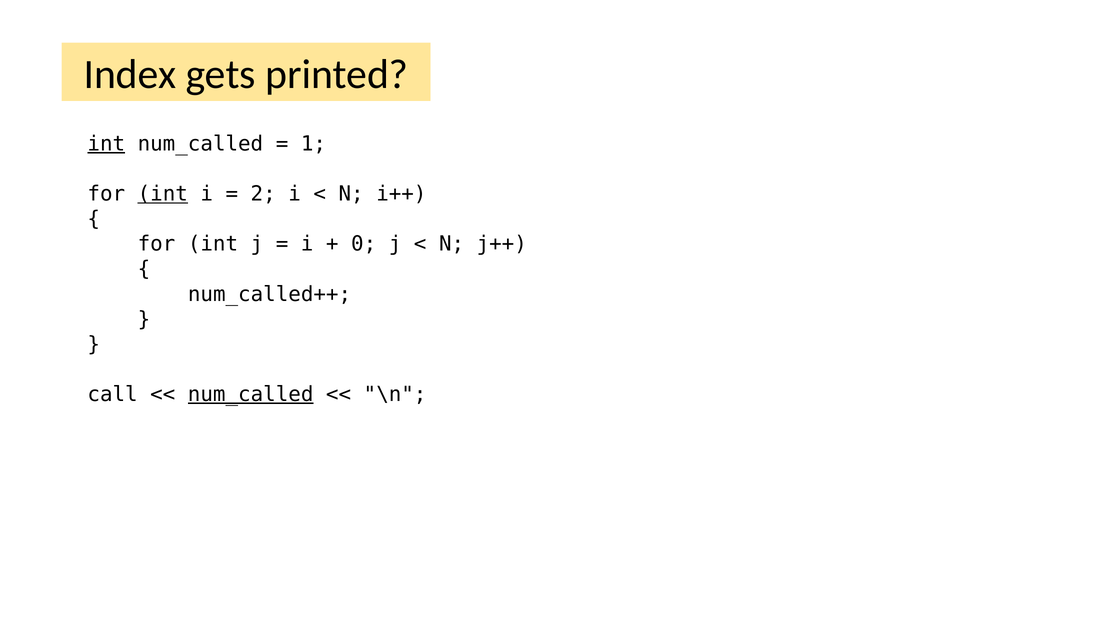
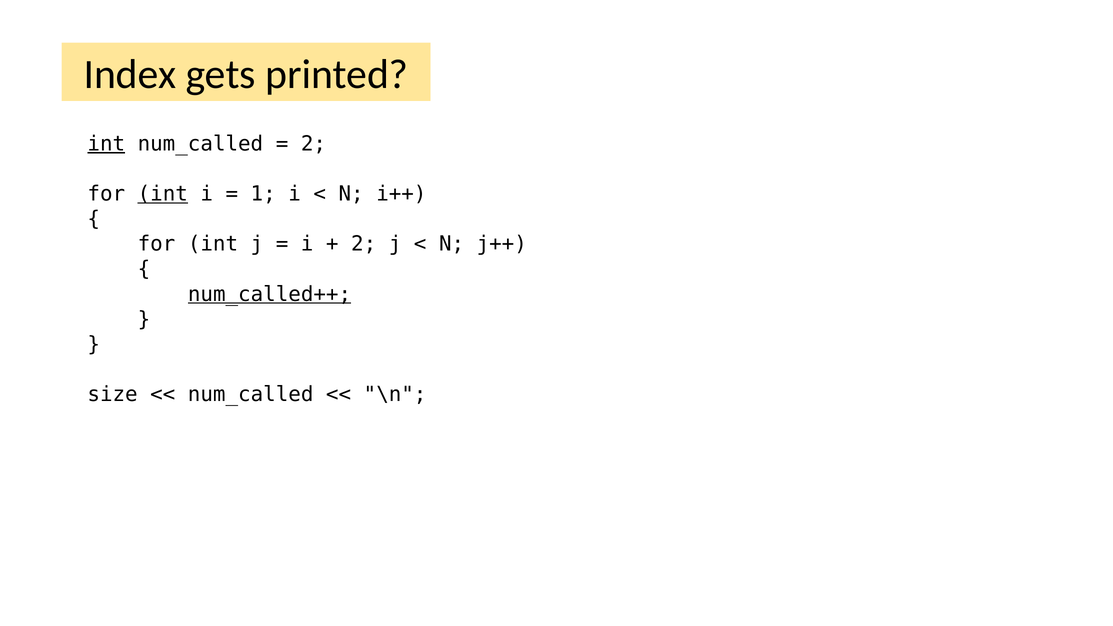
1 at (313, 144): 1 -> 2
2: 2 -> 1
0 at (364, 244): 0 -> 2
num_called++ underline: none -> present
call: call -> size
num_called at (251, 394) underline: present -> none
